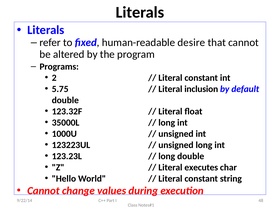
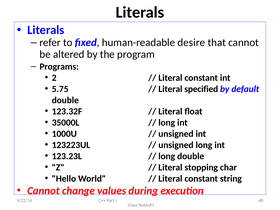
inclusion: inclusion -> specified
executes: executes -> stopping
